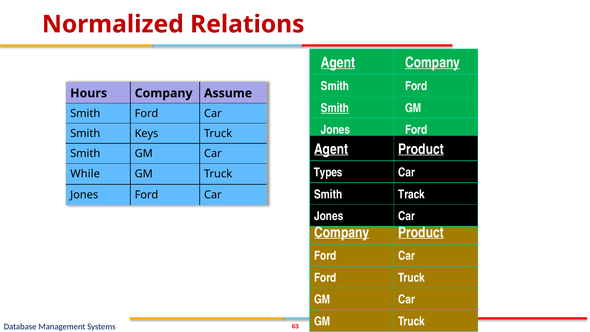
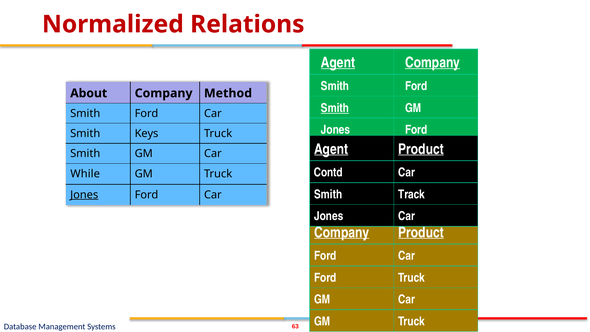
Hours: Hours -> About
Assume: Assume -> Method
Types: Types -> Contd
Jones at (84, 195) underline: none -> present
